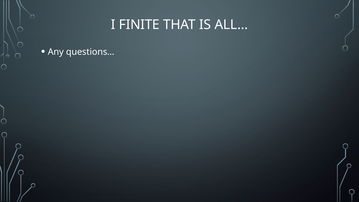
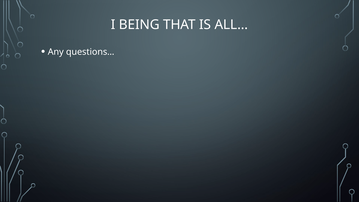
FINITE: FINITE -> BEING
